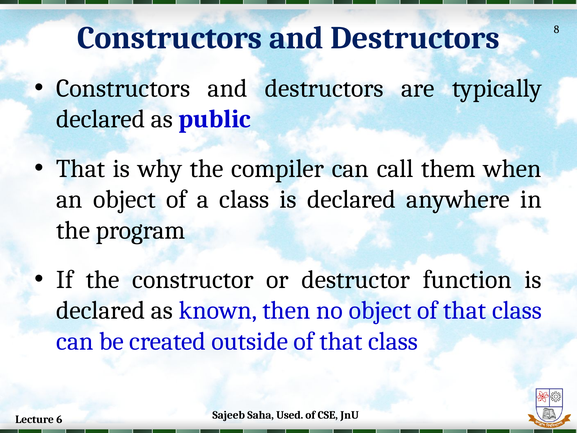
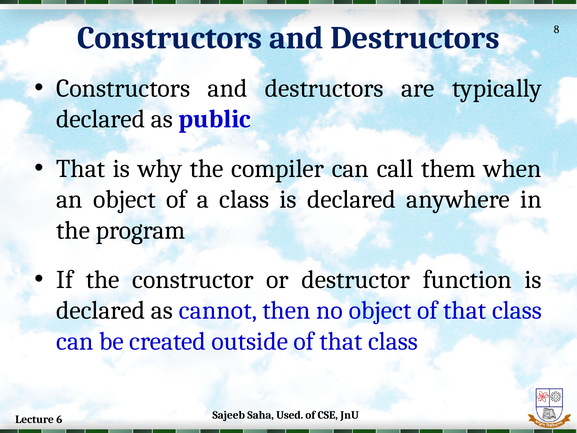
known: known -> cannot
